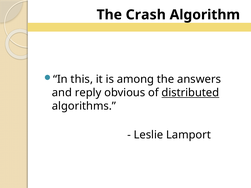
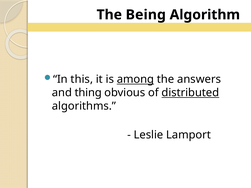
Crash: Crash -> Being
among underline: none -> present
reply: reply -> thing
